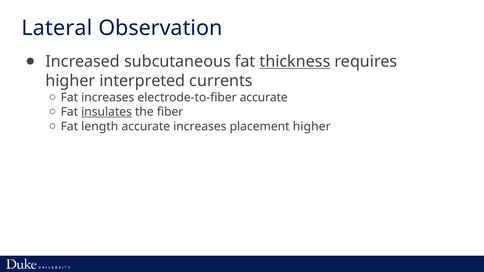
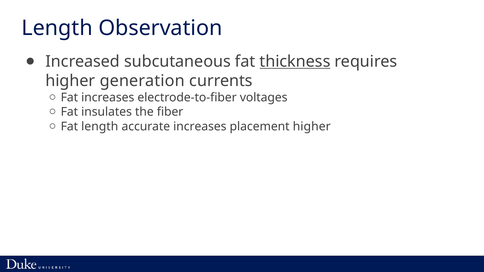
Lateral at (57, 28): Lateral -> Length
interpreted: interpreted -> generation
electrode-to-fiber accurate: accurate -> voltages
insulates underline: present -> none
